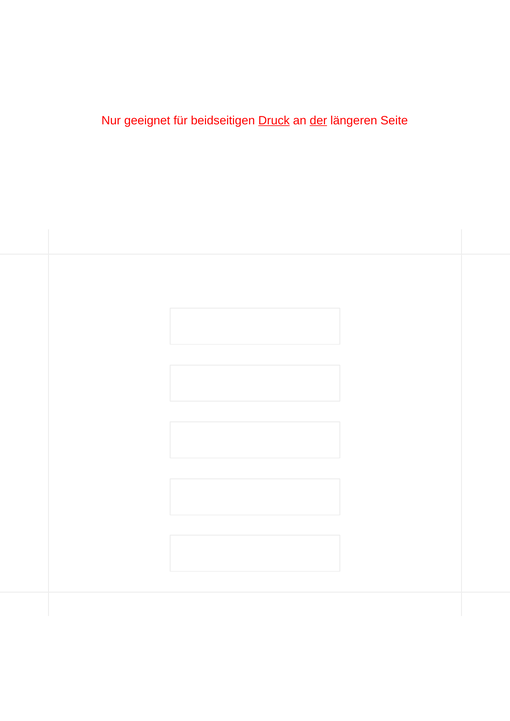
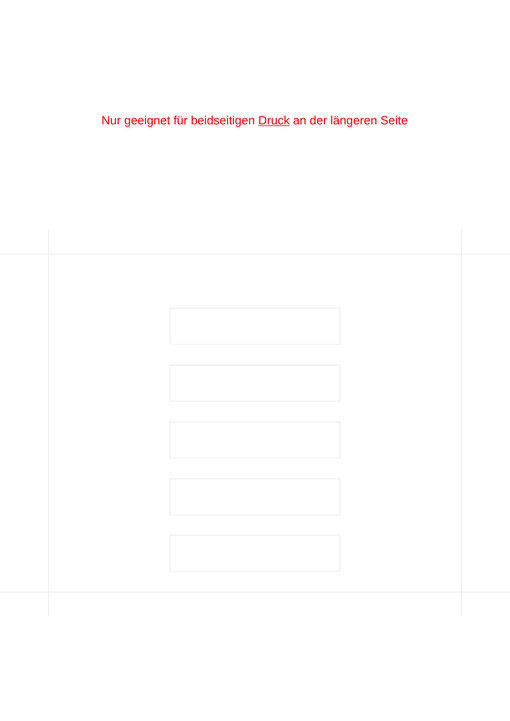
der underline: present -> none
